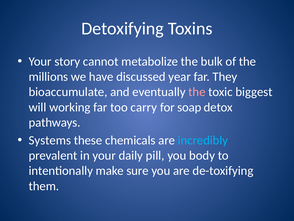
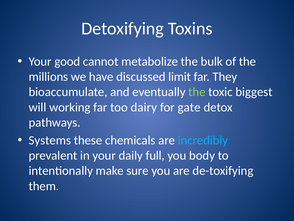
story: story -> good
year: year -> limit
the at (197, 92) colour: pink -> light green
carry: carry -> dairy
soap: soap -> gate
pill: pill -> full
